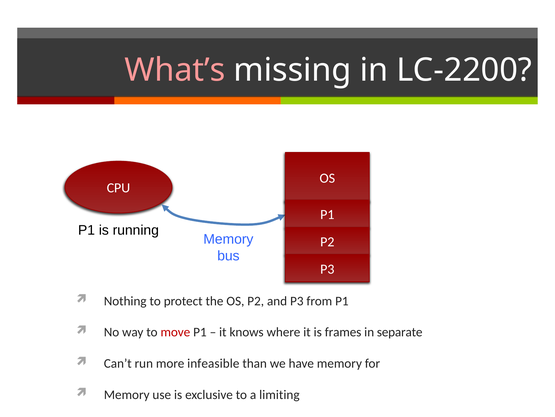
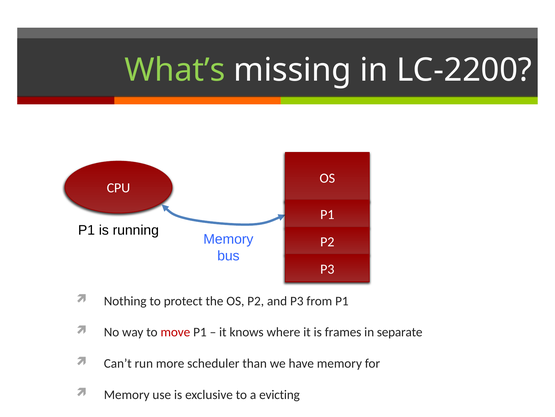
What’s colour: pink -> light green
infeasible: infeasible -> scheduler
limiting: limiting -> evicting
